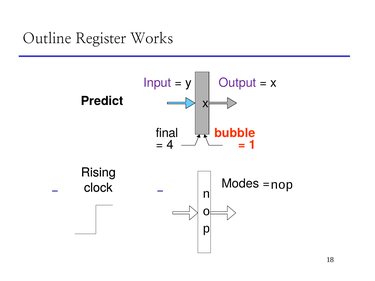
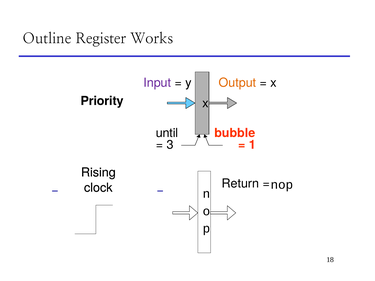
Output colour: purple -> orange
Predict: Predict -> Priority
final: final -> until
4: 4 -> 3
Modes: Modes -> Return
